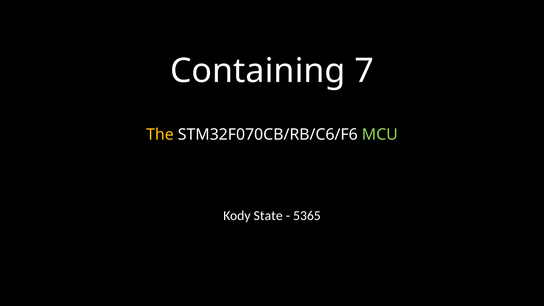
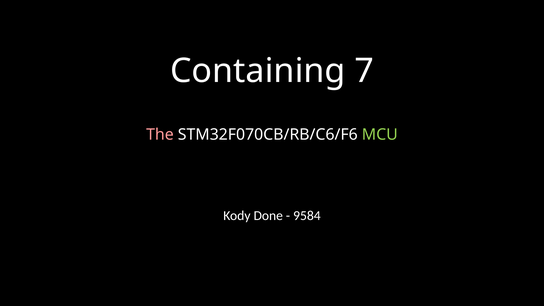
The colour: yellow -> pink
State: State -> Done
5365: 5365 -> 9584
